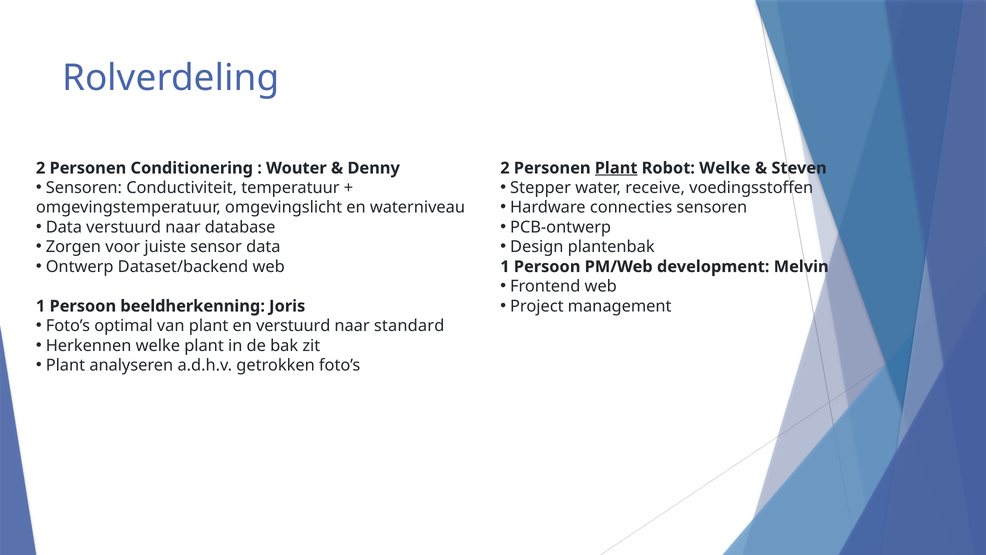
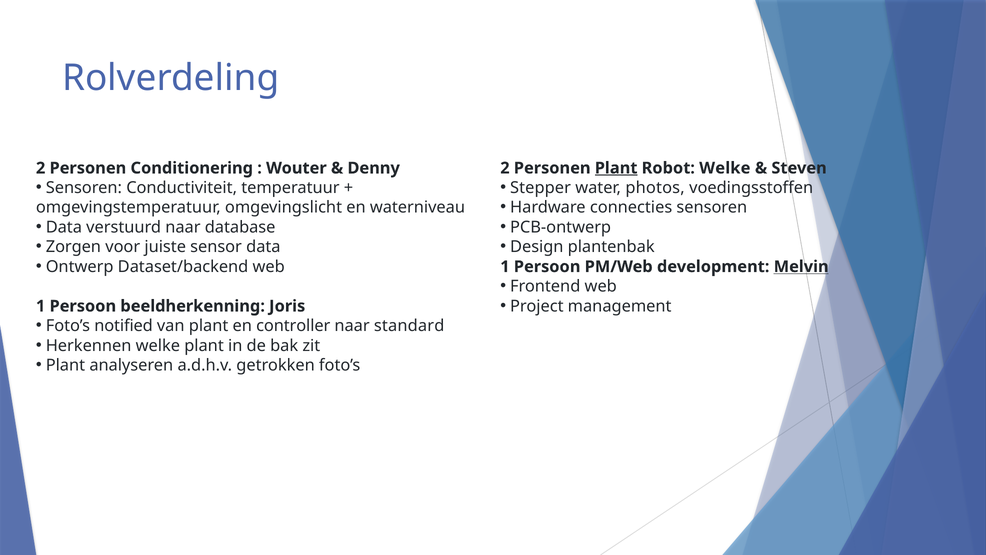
receive: receive -> photos
Melvin underline: none -> present
optimal: optimal -> notified
en verstuurd: verstuurd -> controller
